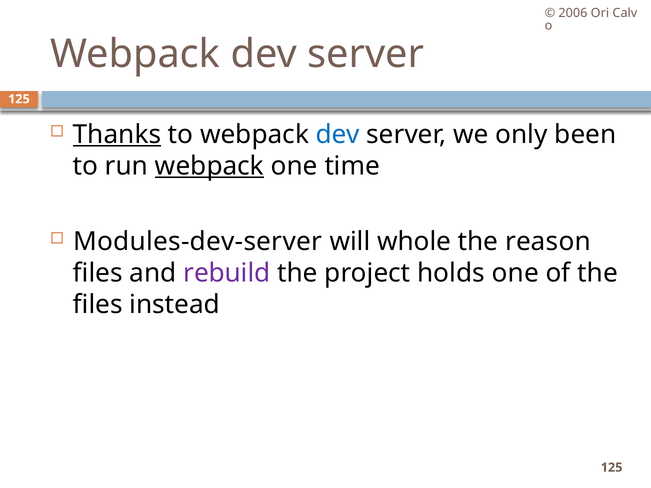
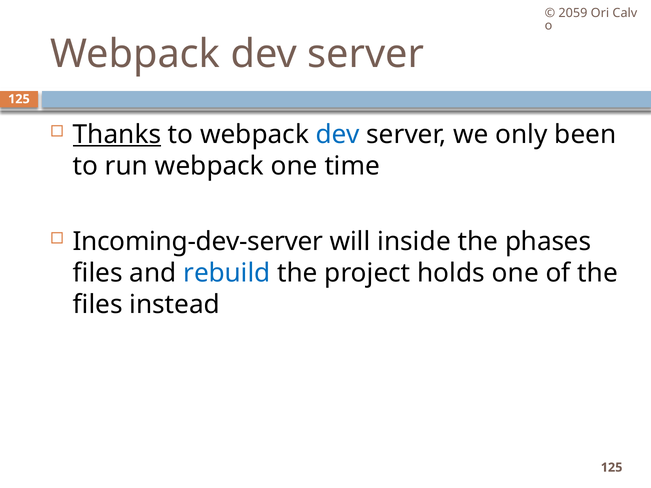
2006: 2006 -> 2059
webpack at (209, 166) underline: present -> none
Modules-dev-server: Modules-dev-server -> Incoming-dev-server
whole: whole -> inside
reason: reason -> phases
rebuild colour: purple -> blue
